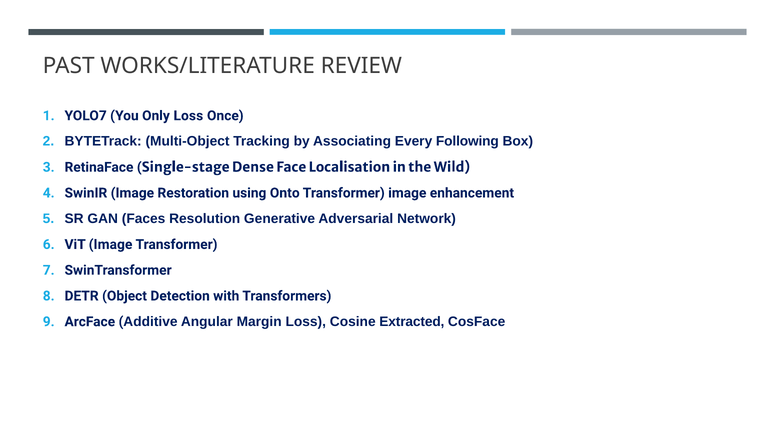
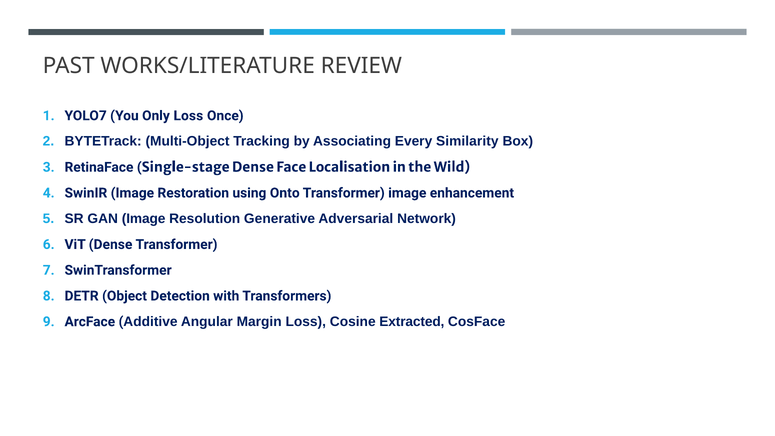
Following: Following -> Similarity
GAN Faces: Faces -> Image
ViT Image: Image -> Dense
